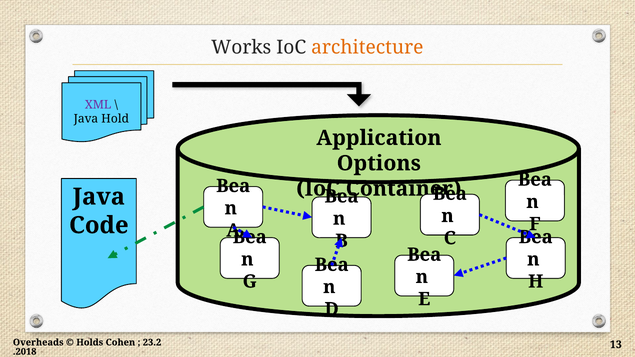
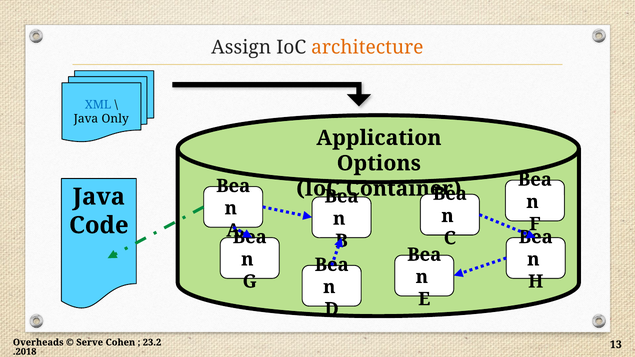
Works: Works -> Assign
XML colour: purple -> blue
Hold: Hold -> Only
Holds: Holds -> Serve
